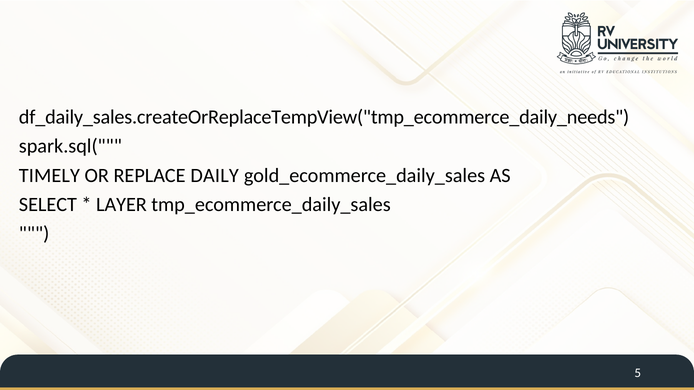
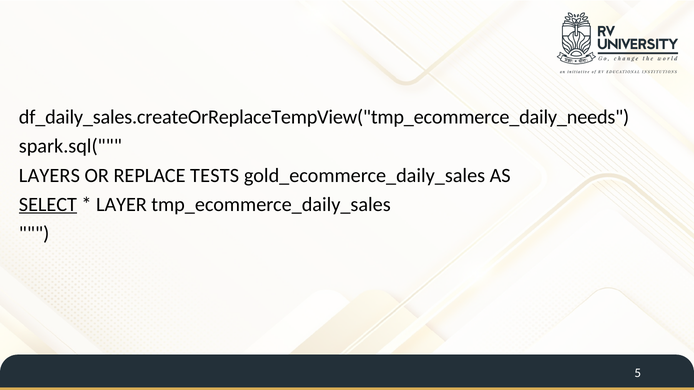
TIMELY: TIMELY -> LAYERS
DAILY: DAILY -> TESTS
SELECT underline: none -> present
